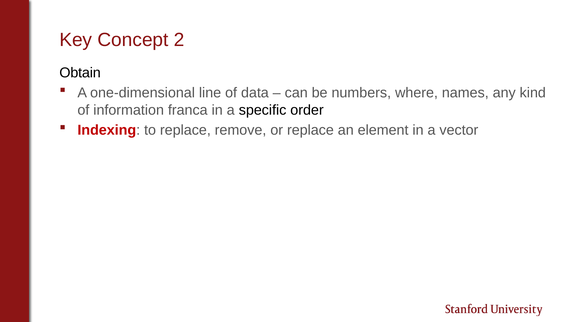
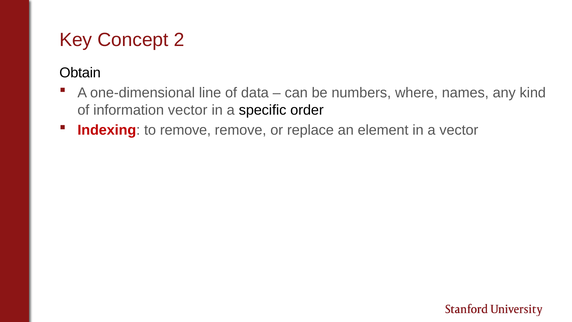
information franca: franca -> vector
to replace: replace -> remove
